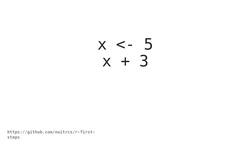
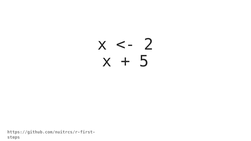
5: 5 -> 2
3: 3 -> 5
